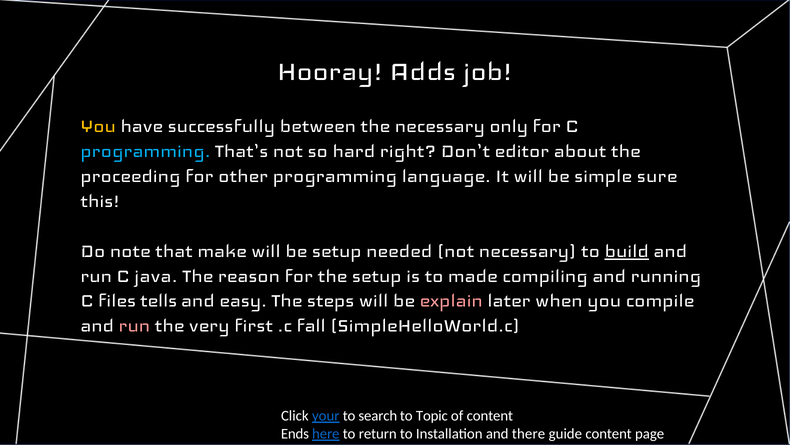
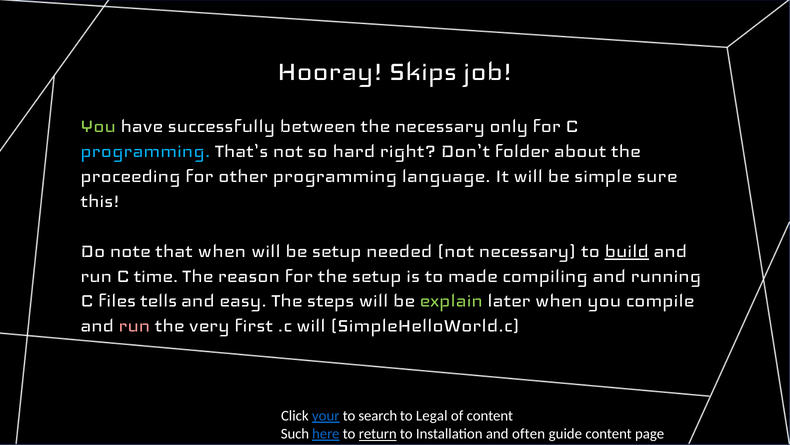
Adds: Adds -> Skips
You at (98, 125) colour: yellow -> light green
editor: editor -> folder
that make: make -> when
java: java -> time
explain colour: pink -> light green
.c fall: fall -> will
Topic: Topic -> Legal
Ends: Ends -> Such
return underline: none -> present
there: there -> often
